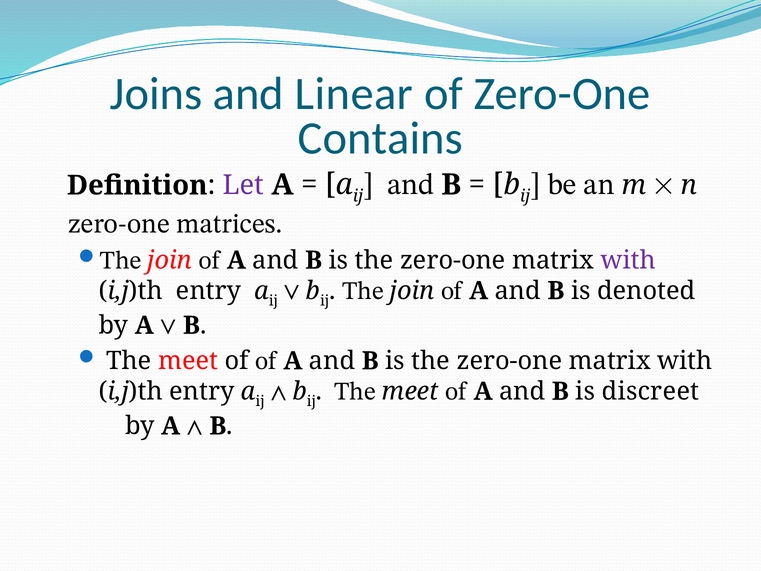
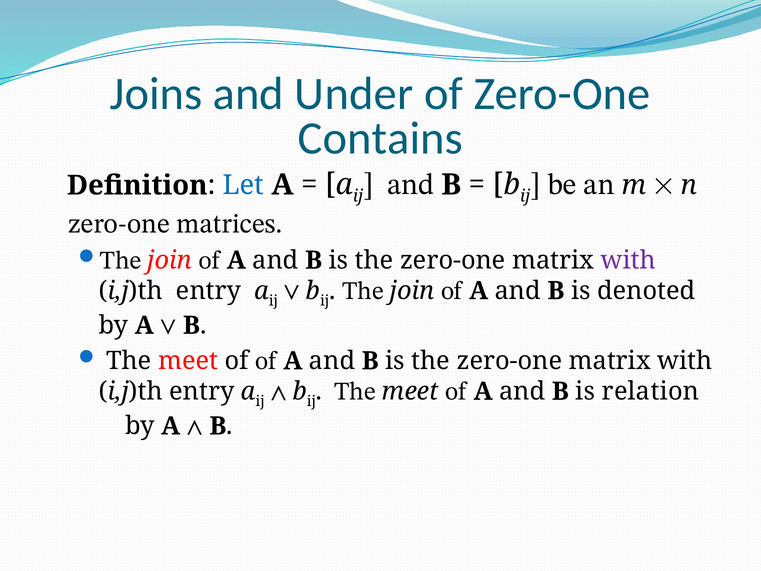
Linear: Linear -> Under
Let colour: purple -> blue
discreet: discreet -> relation
